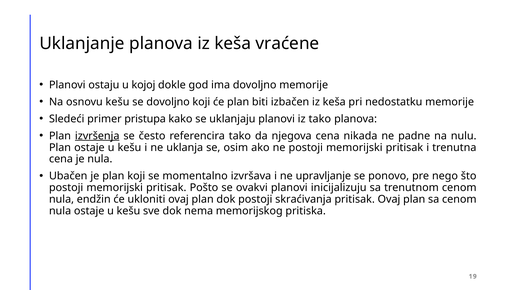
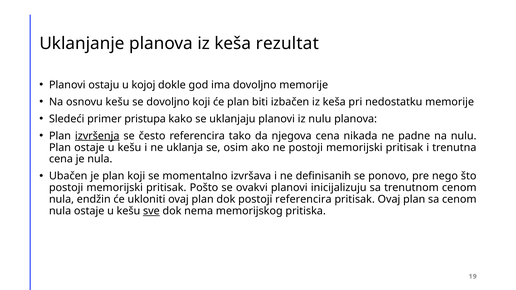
vraćene: vraćene -> rezultat
iz tako: tako -> nulu
upravljanje: upravljanje -> definisanih
postoji skraćivanja: skraćivanja -> referencira
sve underline: none -> present
